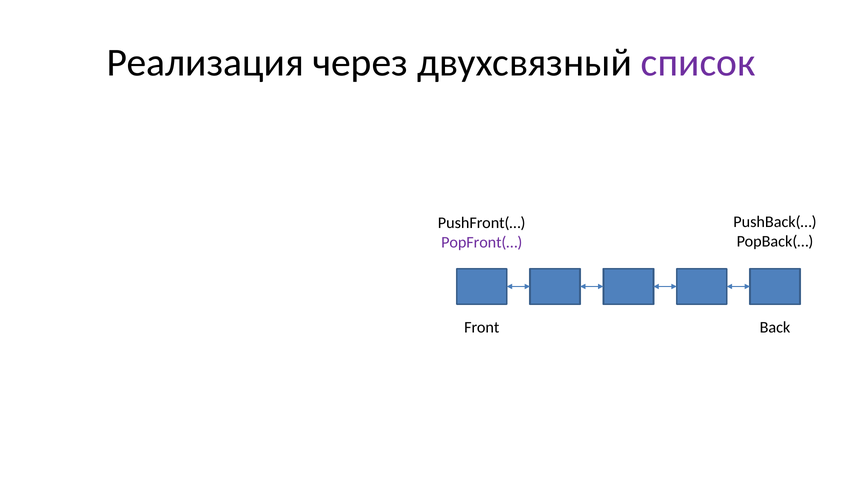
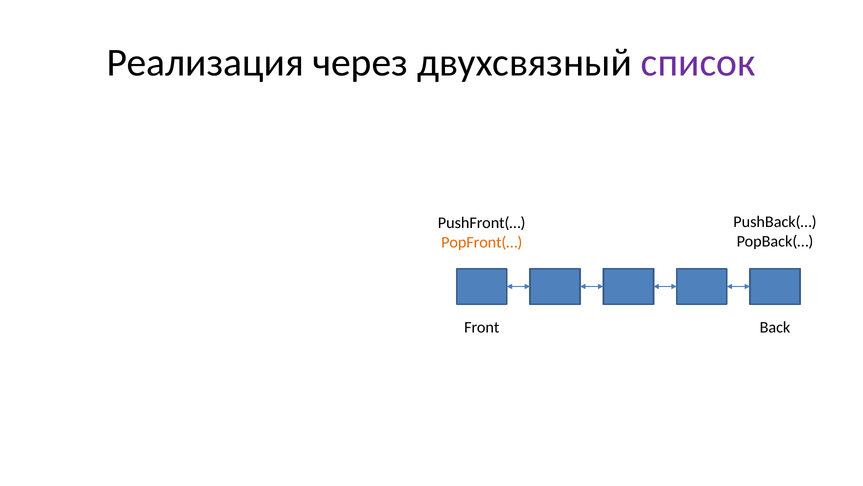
PopFront(… colour: purple -> orange
